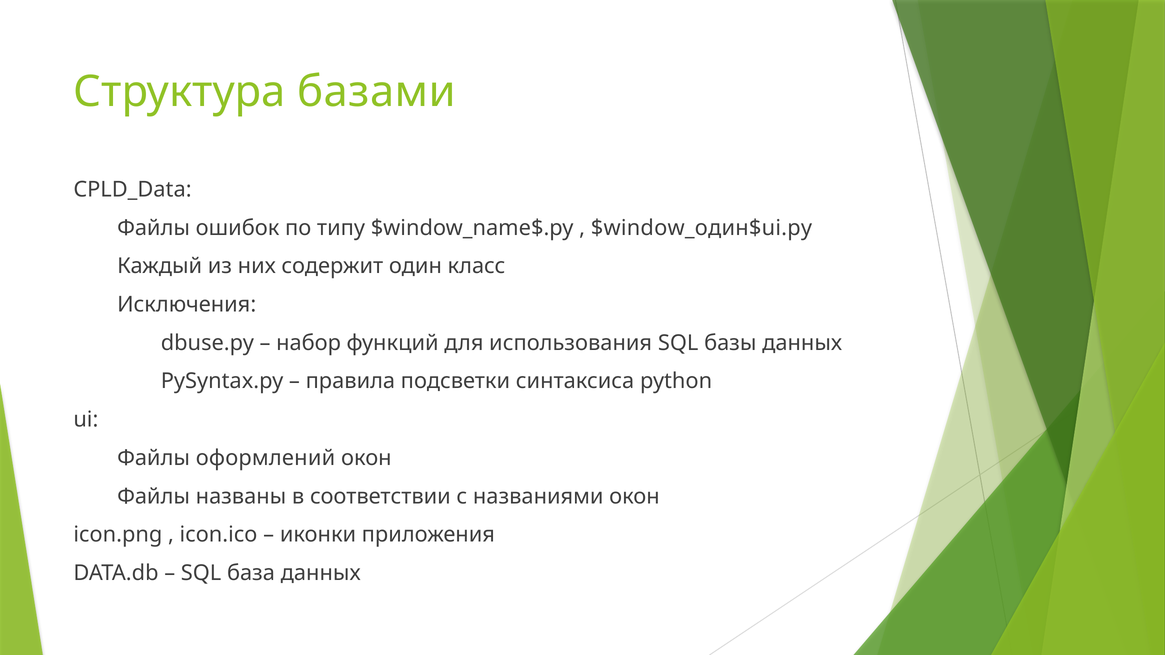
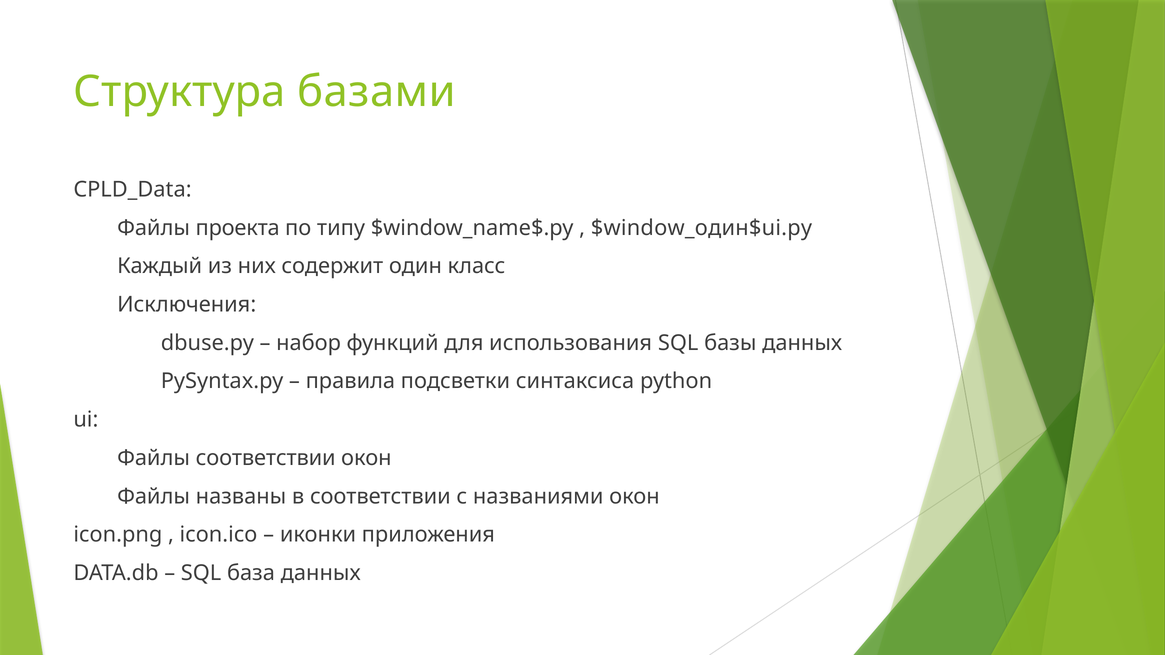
ошибок: ошибок -> проекта
Файлы оформлений: оформлений -> соответствии
